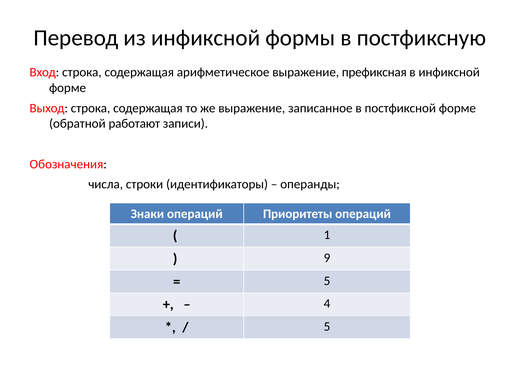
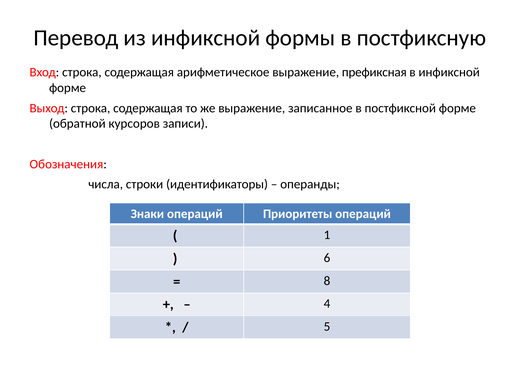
работают: работают -> курсоров
9: 9 -> 6
5 at (327, 281): 5 -> 8
